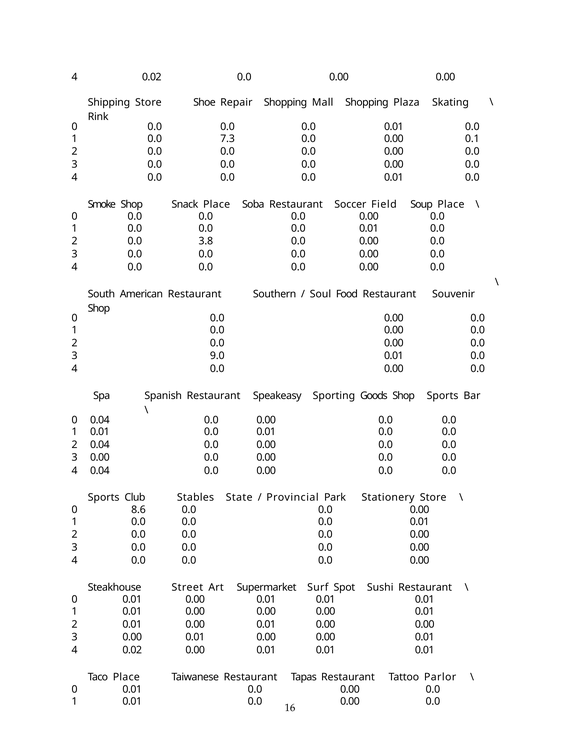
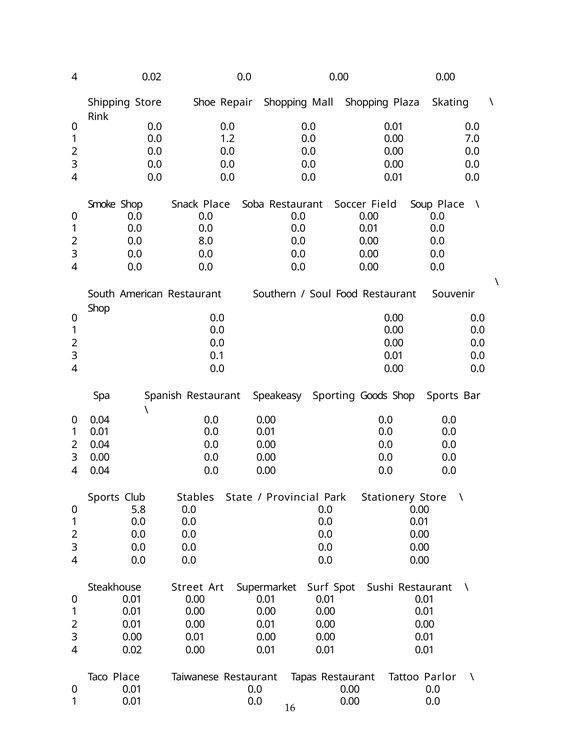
7.3: 7.3 -> 1.2
0.1: 0.1 -> 7.0
3.8: 3.8 -> 8.0
9.0: 9.0 -> 0.1
8.6: 8.6 -> 5.8
